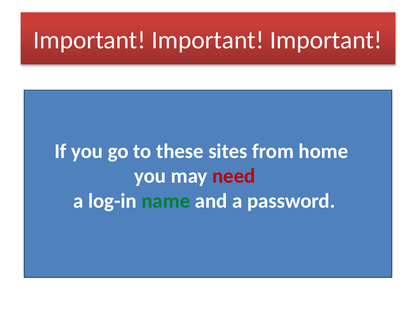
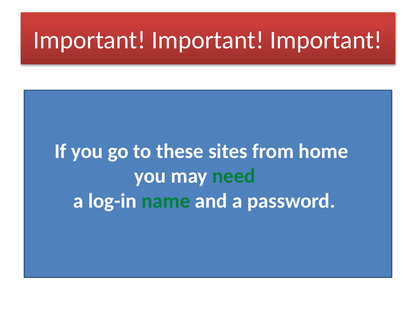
need colour: red -> green
